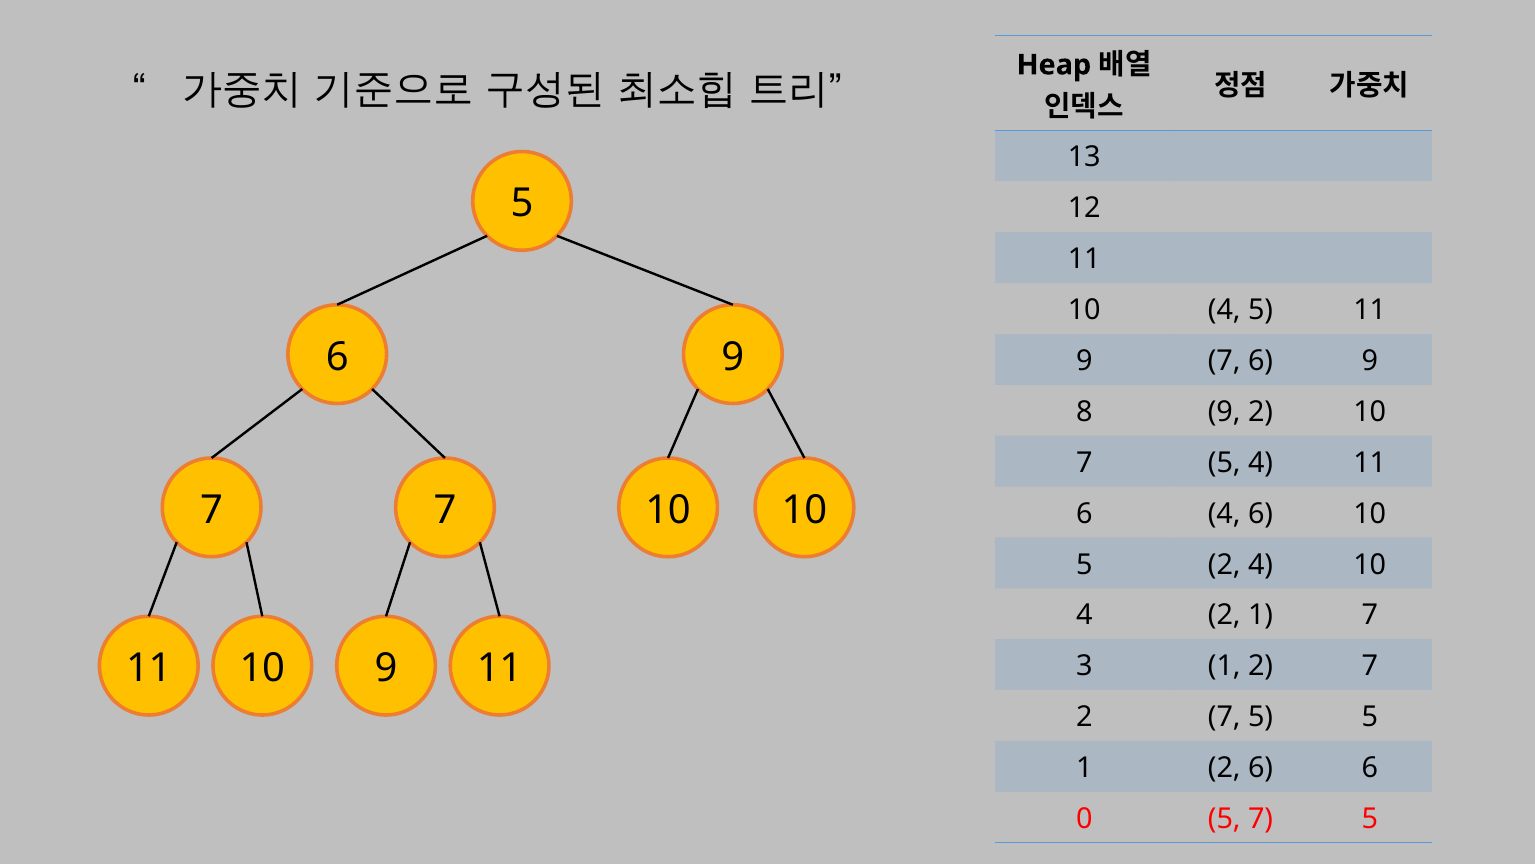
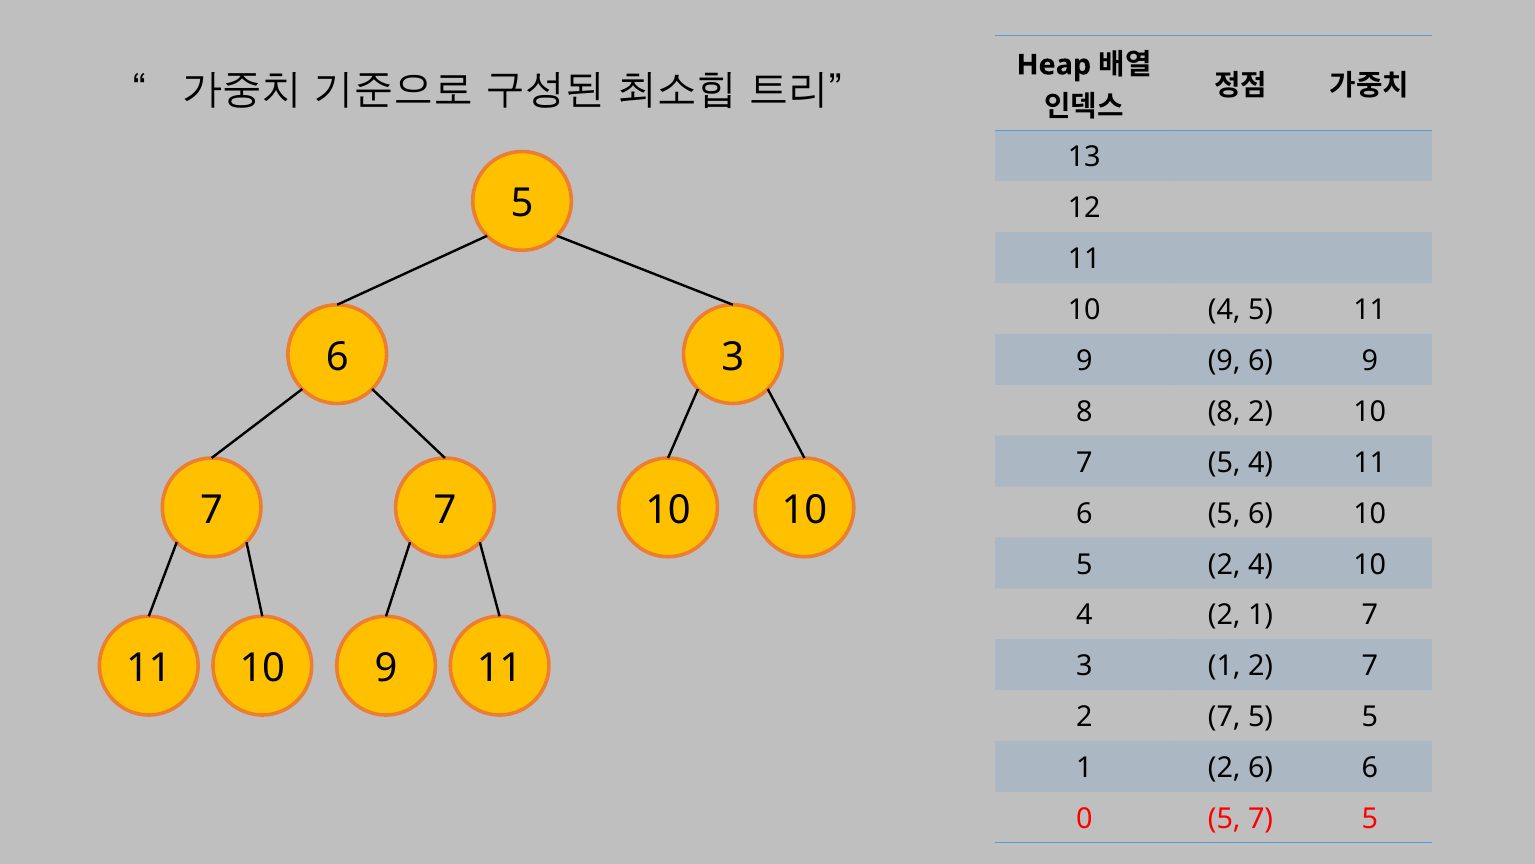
9 at (733, 357): 9 -> 3
7 at (1224, 361): 7 -> 9
8 9: 9 -> 8
6 4: 4 -> 5
